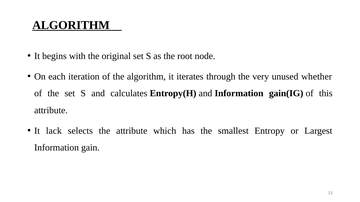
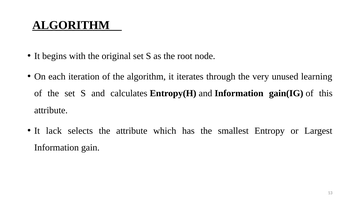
whether: whether -> learning
